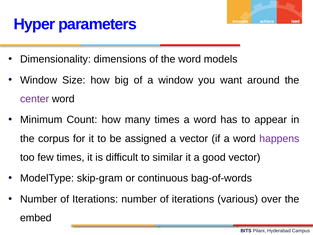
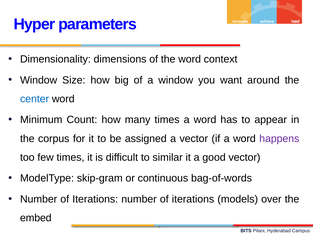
models: models -> context
center colour: purple -> blue
various: various -> models
